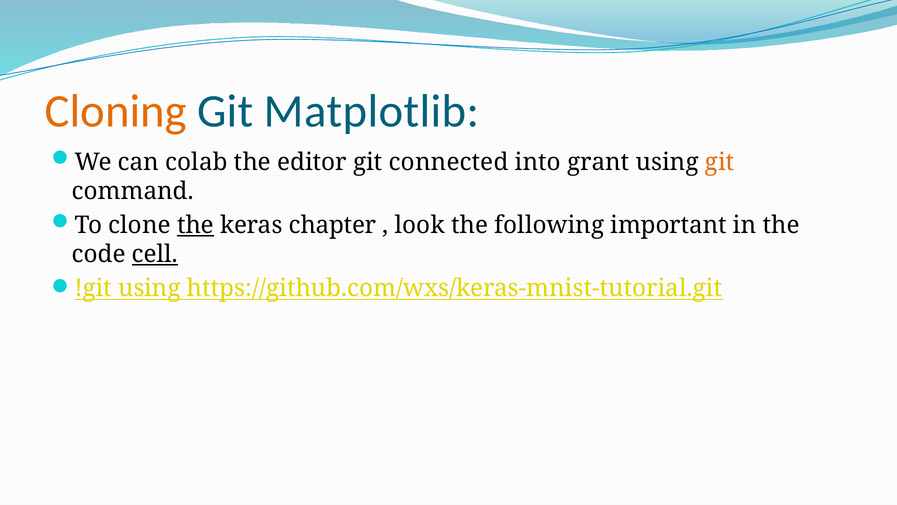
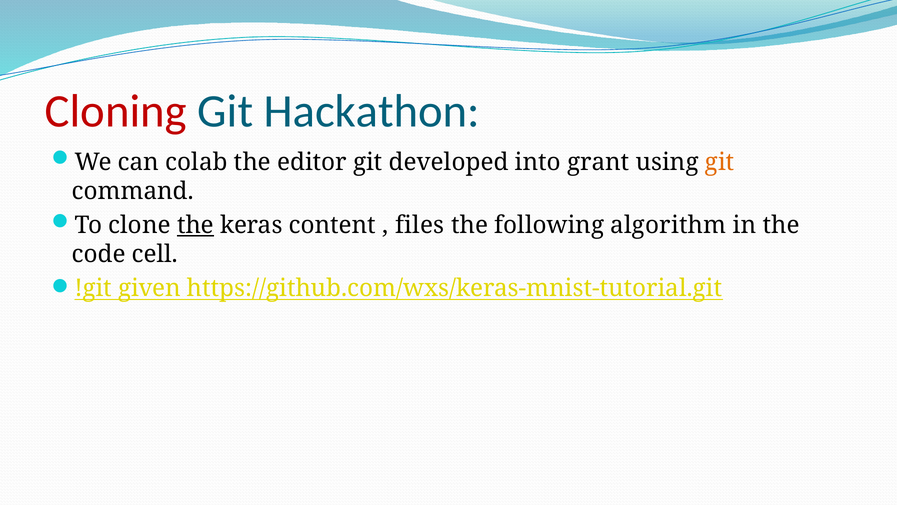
Cloning colour: orange -> red
Matplotlib: Matplotlib -> Hackathon
connected: connected -> developed
chapter: chapter -> content
look: look -> files
important: important -> algorithm
cell underline: present -> none
!git using: using -> given
